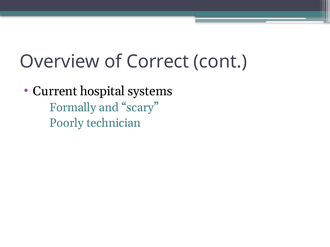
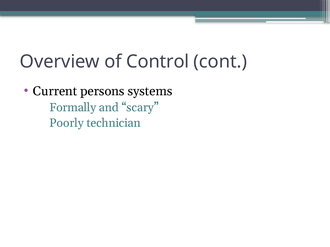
Correct: Correct -> Control
hospital: hospital -> persons
